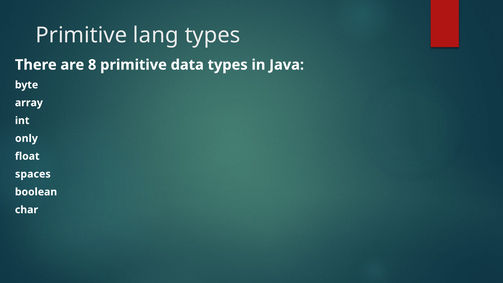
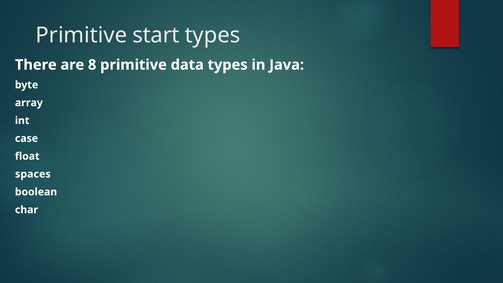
lang: lang -> start
only: only -> case
